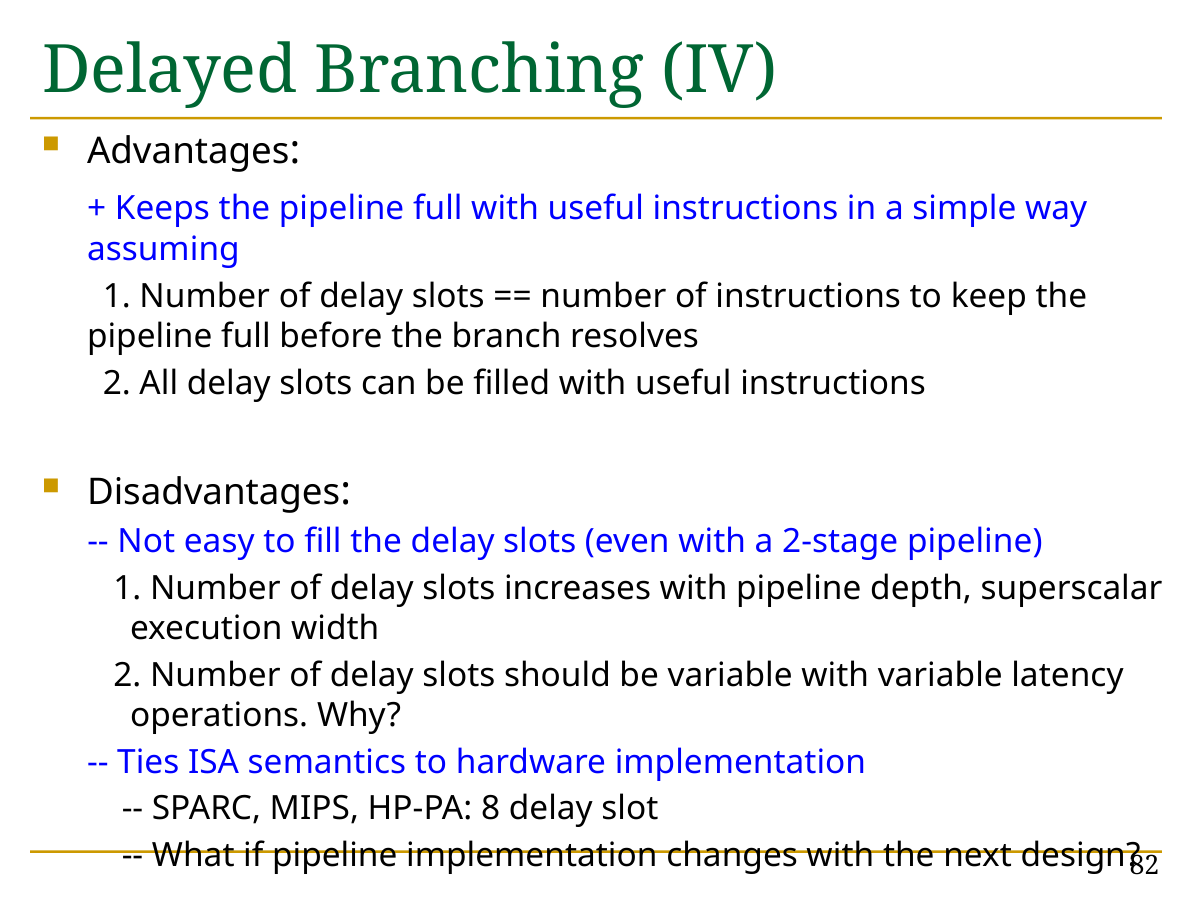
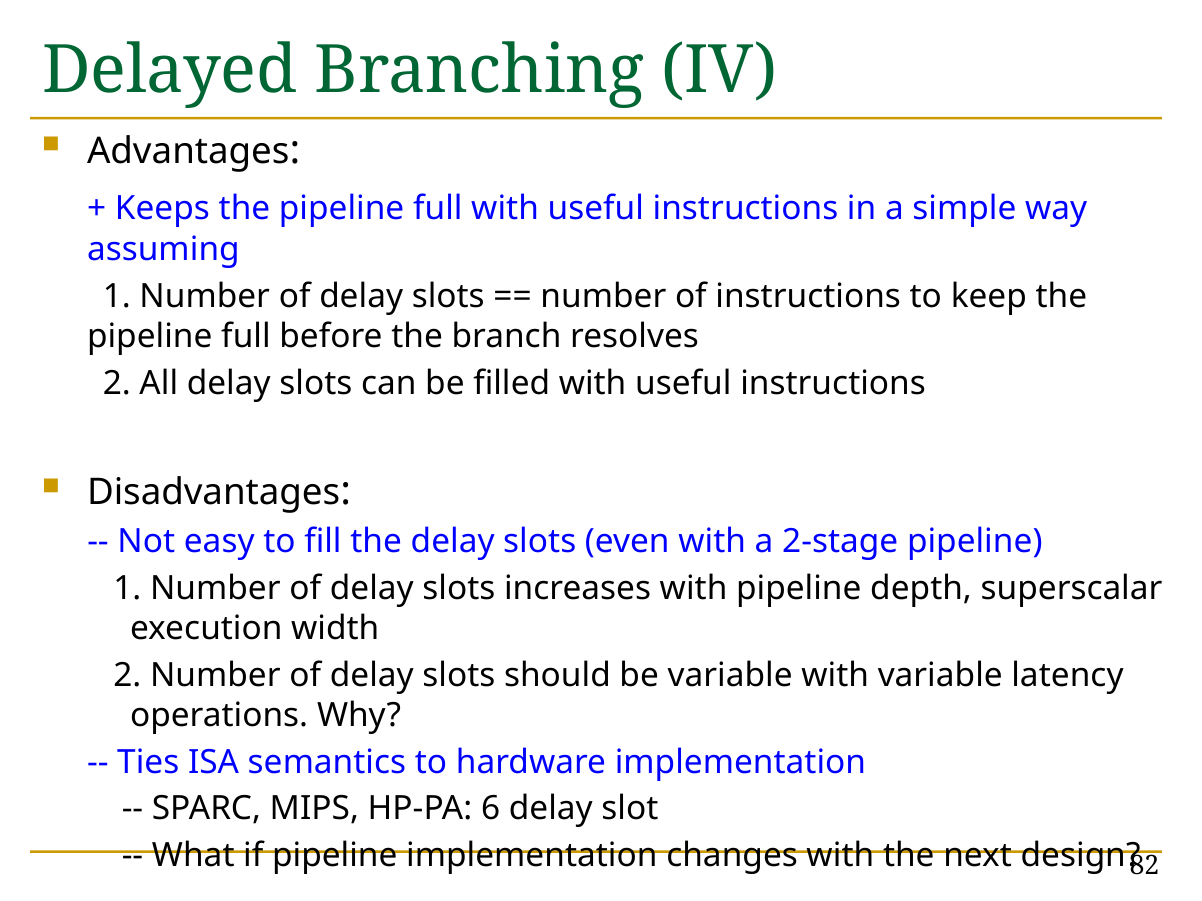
8: 8 -> 6
